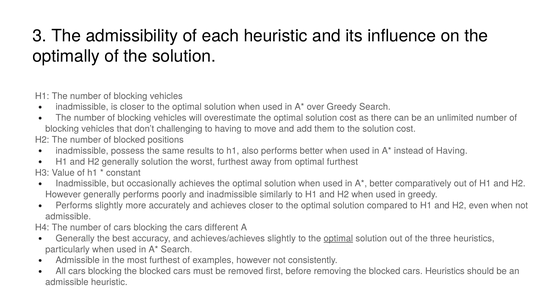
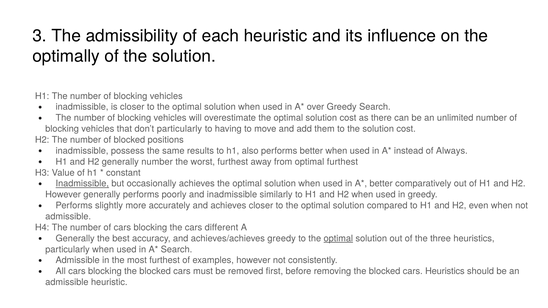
don’t challenging: challenging -> particularly
of Having: Having -> Always
generally solution: solution -> number
Inadmissible at (82, 184) underline: none -> present
achieves/achieves slightly: slightly -> greedy
